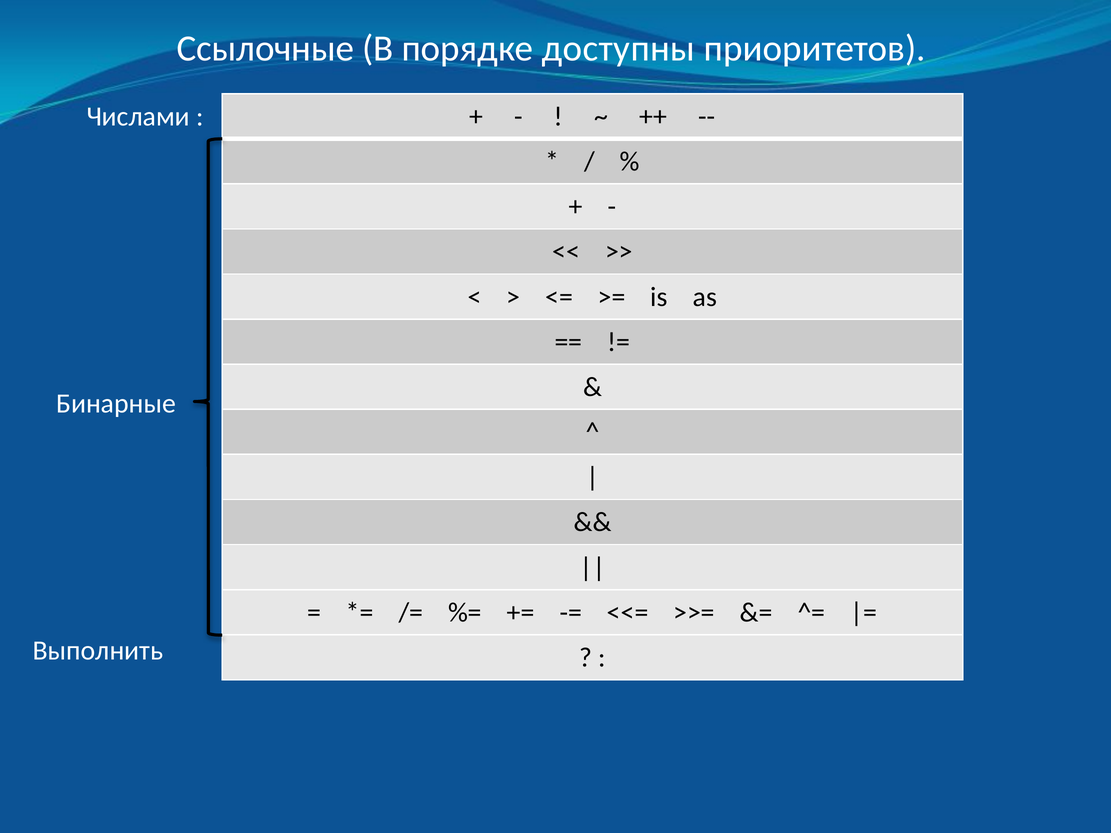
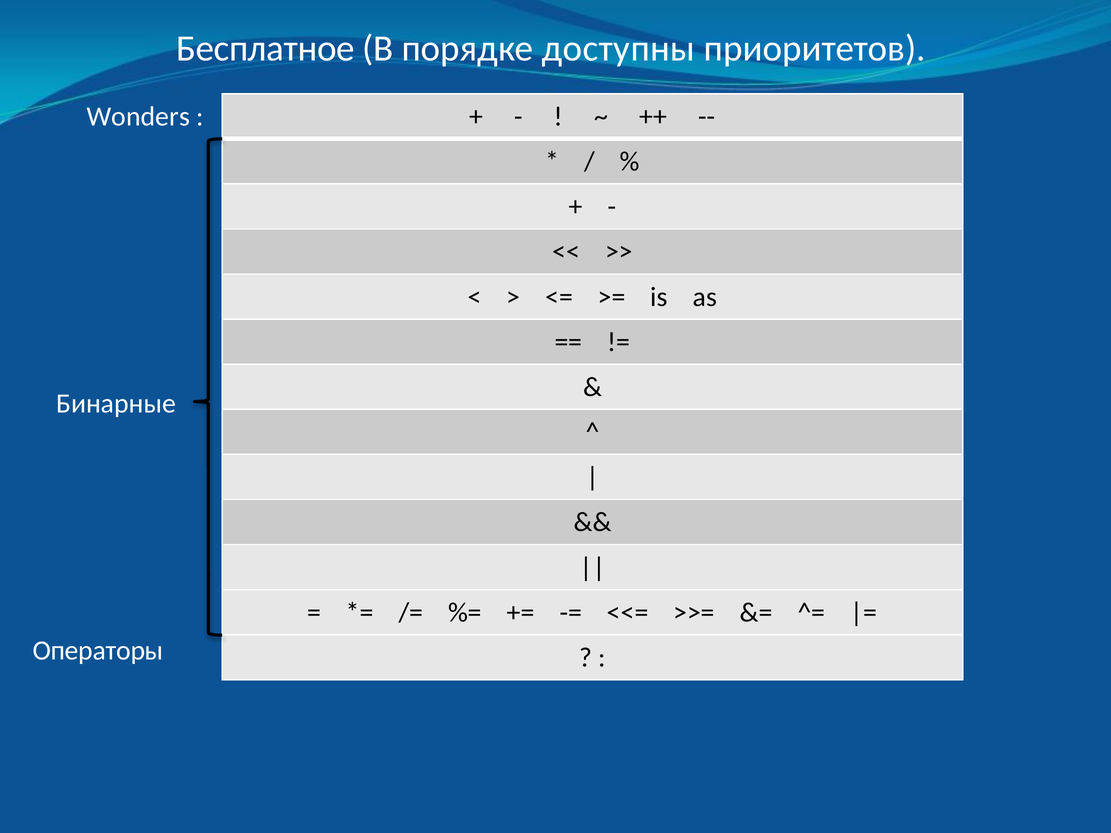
Ссылочные: Ссылочные -> Бесплатное
Числами: Числами -> Wonders
Выполнить: Выполнить -> Операторы
